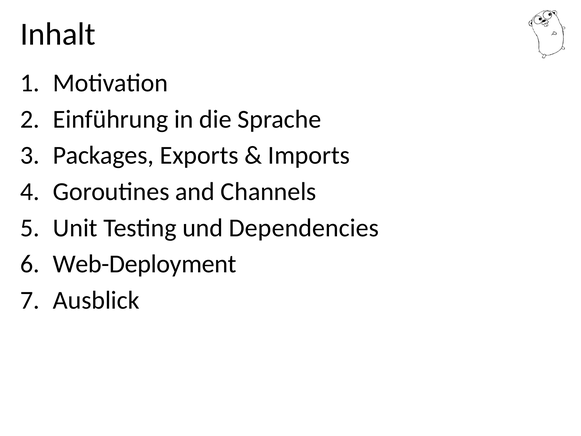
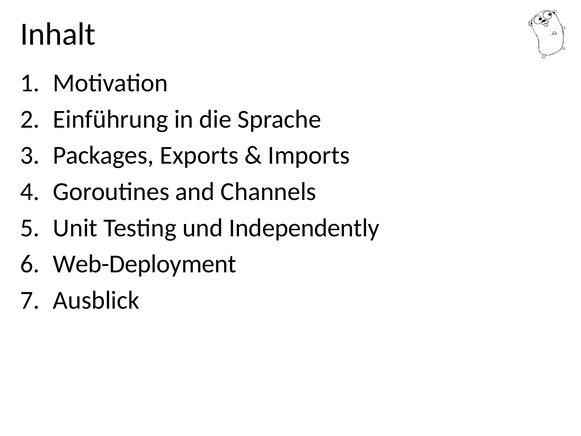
Dependencies: Dependencies -> Independently
